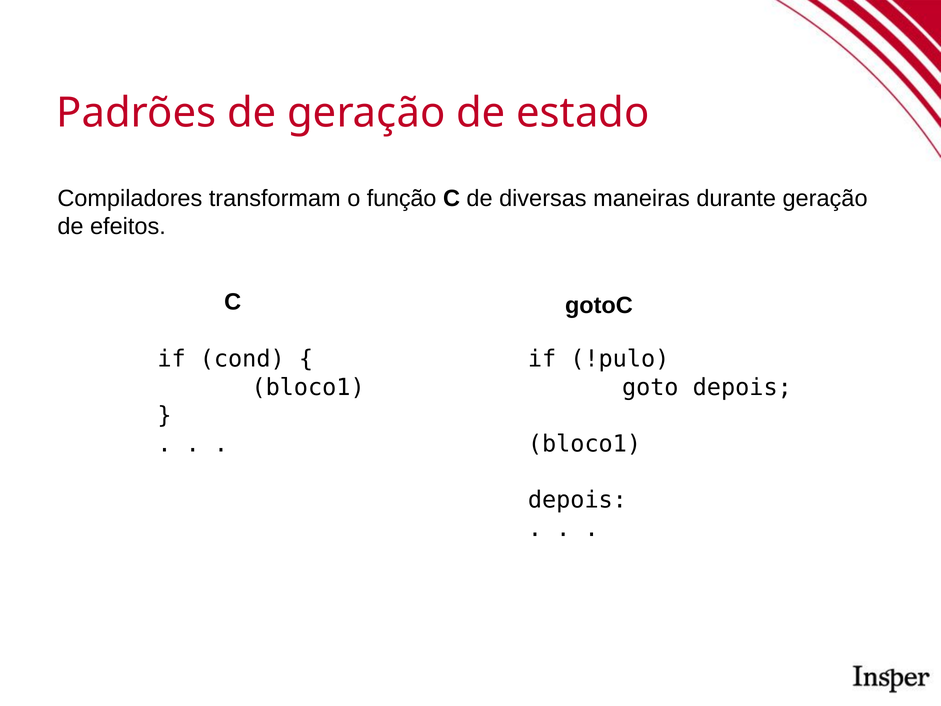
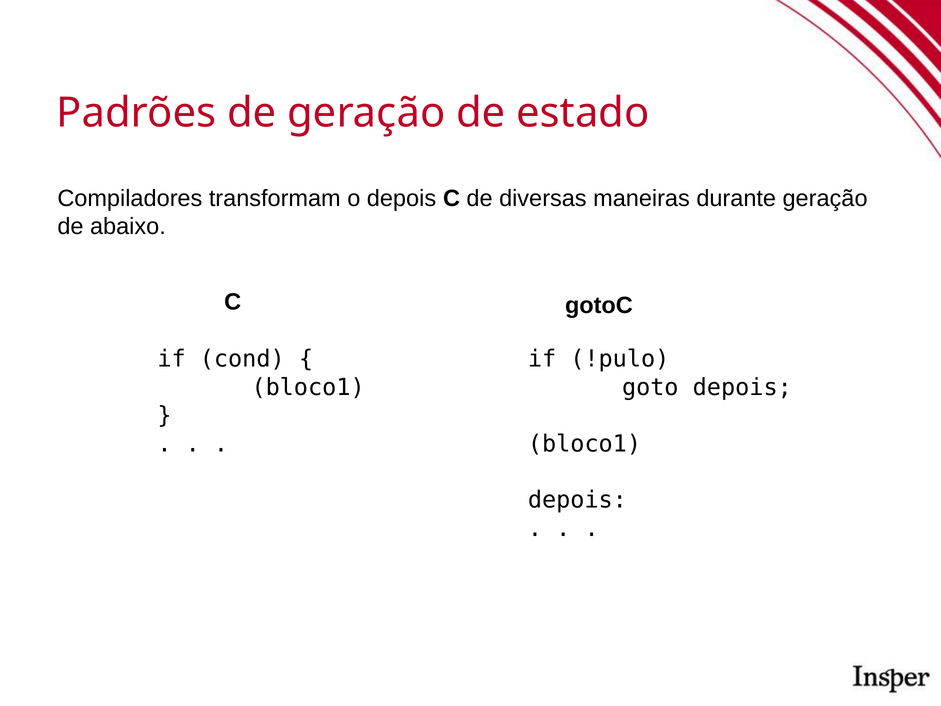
o função: função -> depois
efeitos: efeitos -> abaixo
